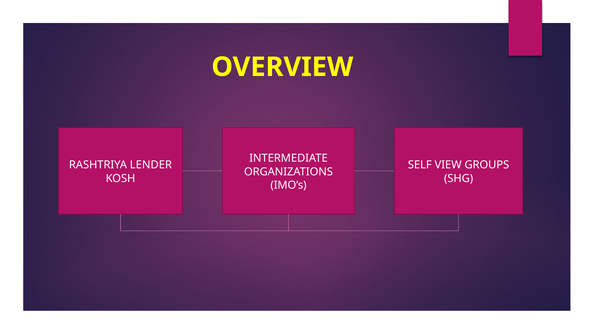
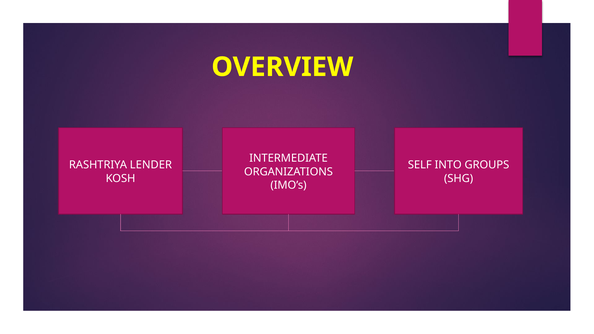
VIEW: VIEW -> INTO
